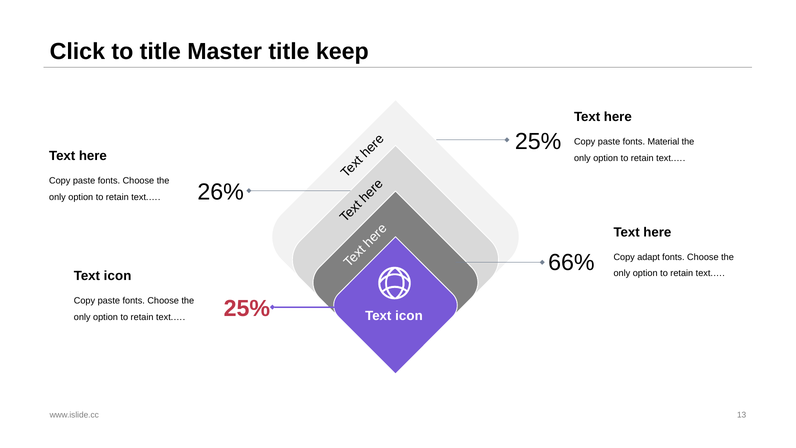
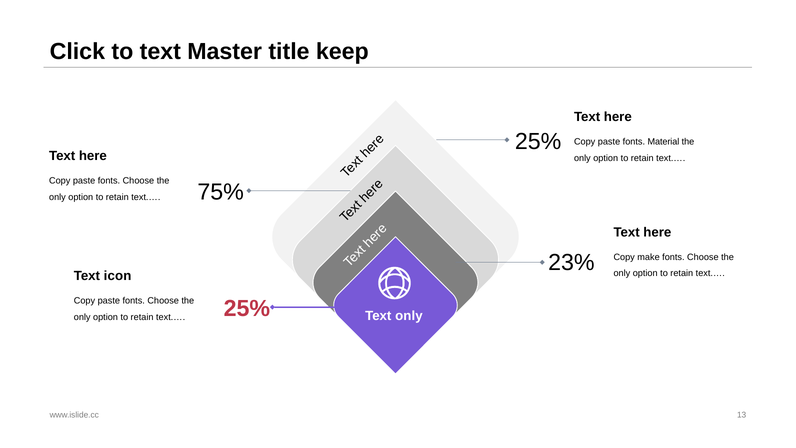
to title: title -> text
26%: 26% -> 75%
66%: 66% -> 23%
adapt: adapt -> make
icon at (409, 316): icon -> only
